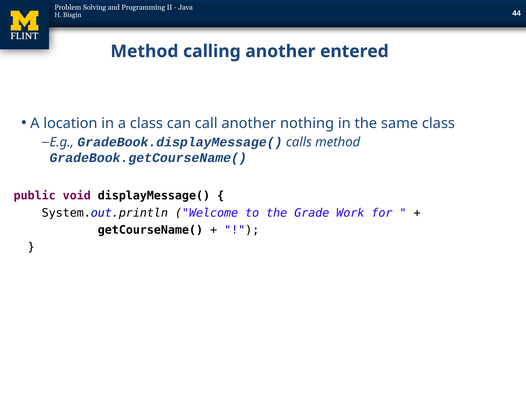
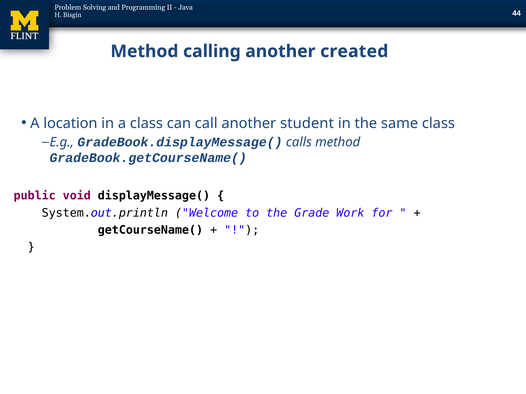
entered: entered -> created
nothing: nothing -> student
